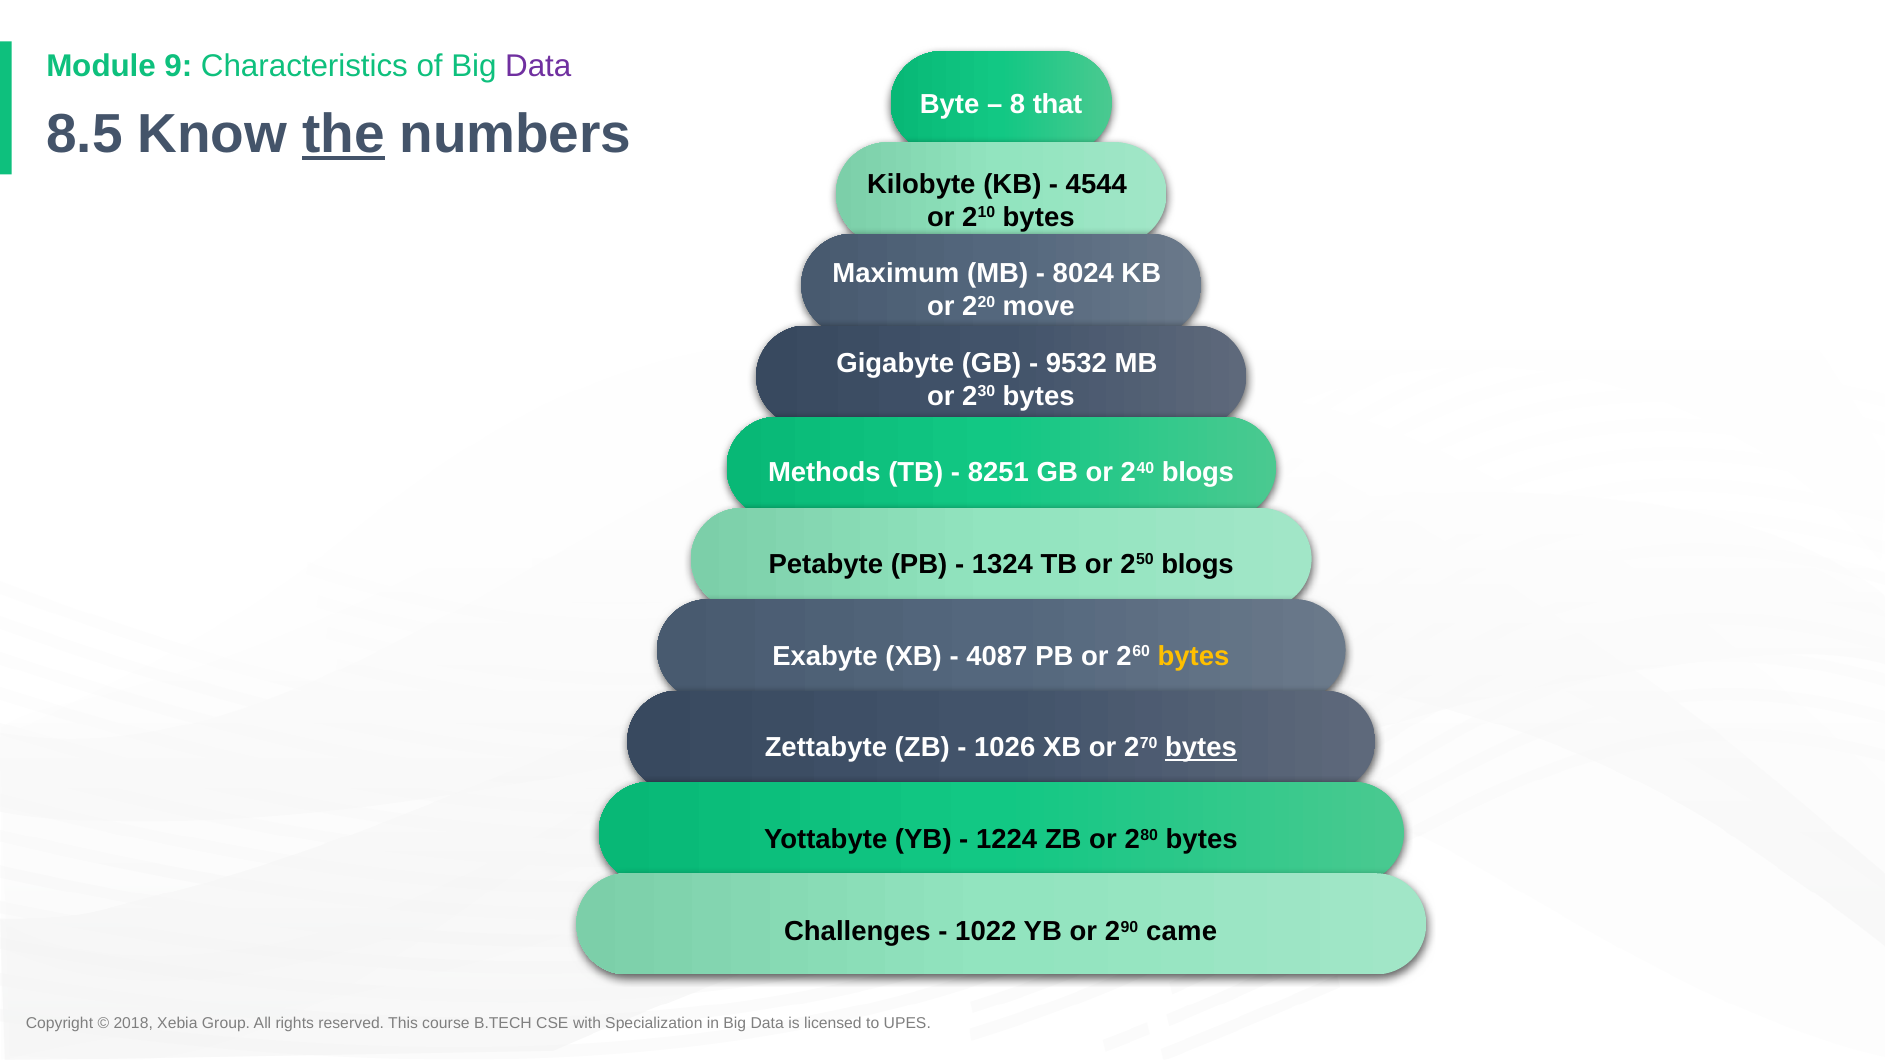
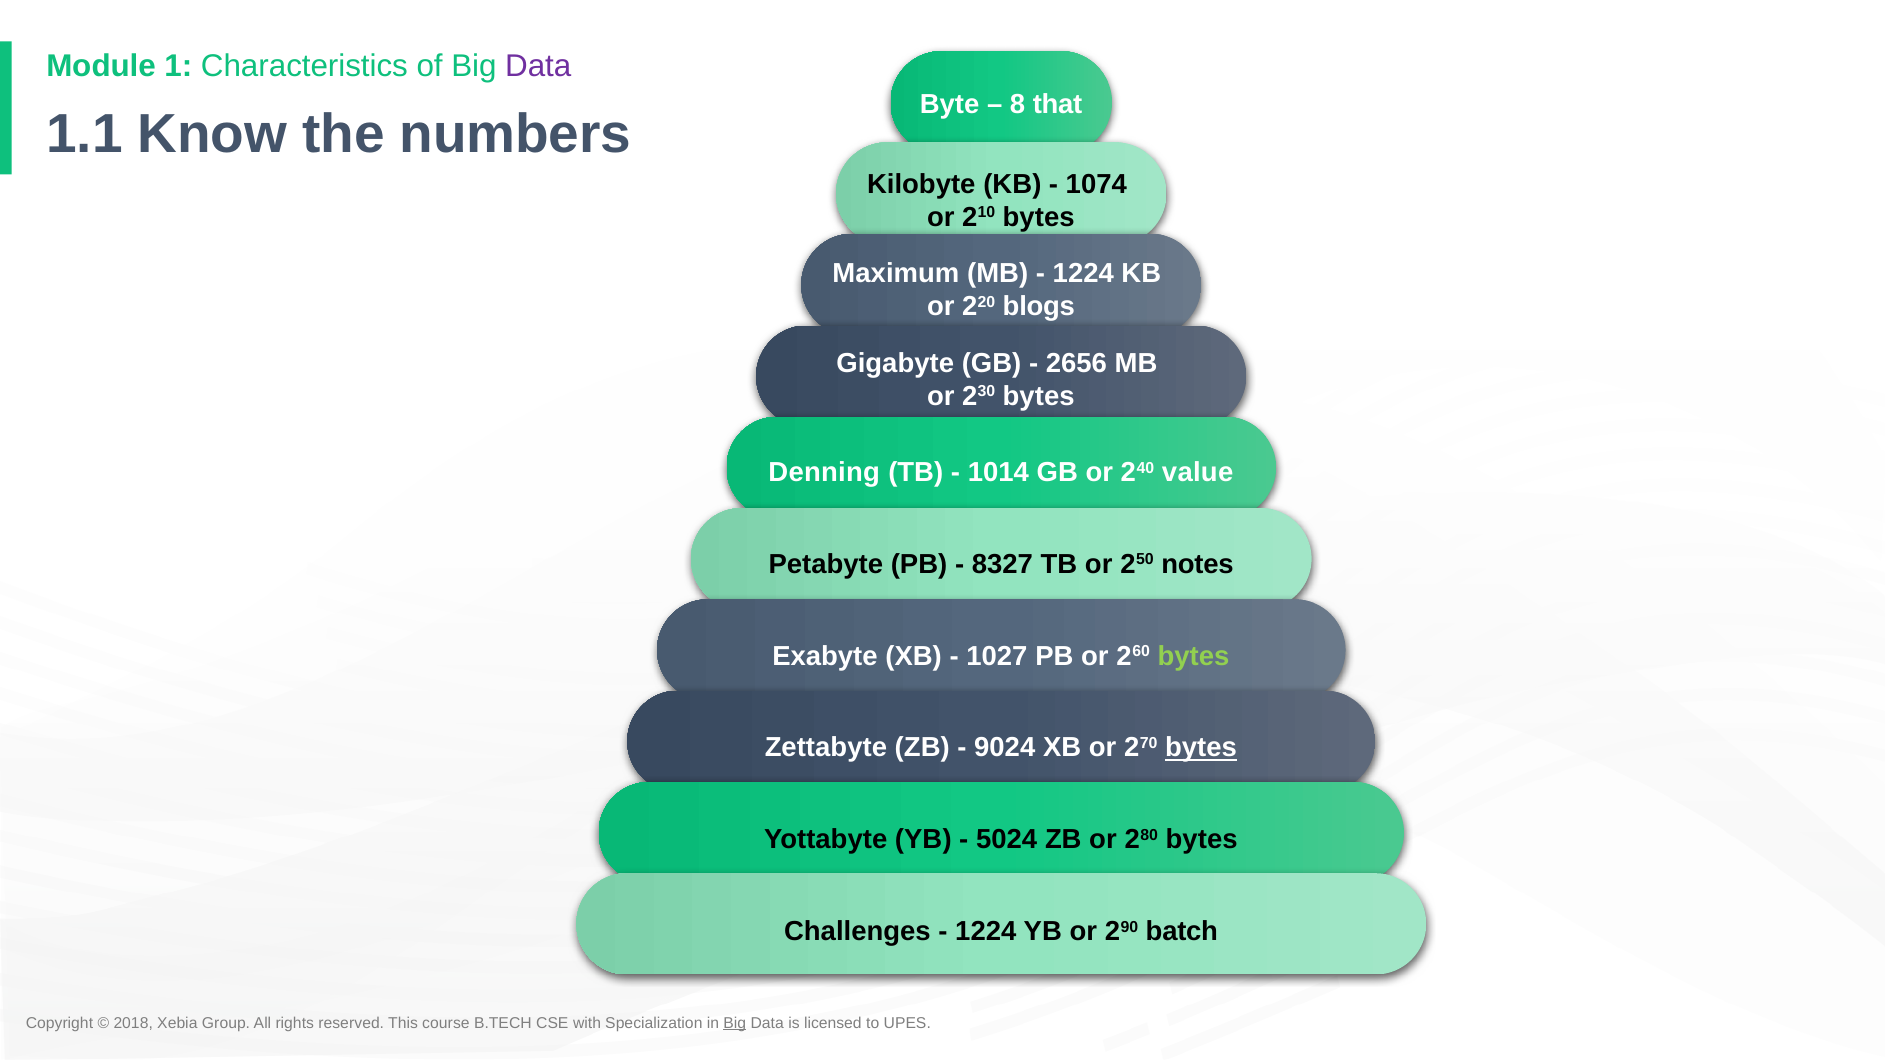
9: 9 -> 1
8.5: 8.5 -> 1.1
the underline: present -> none
4544: 4544 -> 1074
8024 at (1083, 274): 8024 -> 1224
move: move -> blogs
9532: 9532 -> 2656
Methods: Methods -> Denning
8251: 8251 -> 1014
240 blogs: blogs -> value
1324: 1324 -> 8327
250 blogs: blogs -> notes
4087: 4087 -> 1027
bytes at (1194, 656) colour: yellow -> light green
1026: 1026 -> 9024
1224: 1224 -> 5024
1022 at (986, 932): 1022 -> 1224
came: came -> batch
Big at (735, 1023) underline: none -> present
